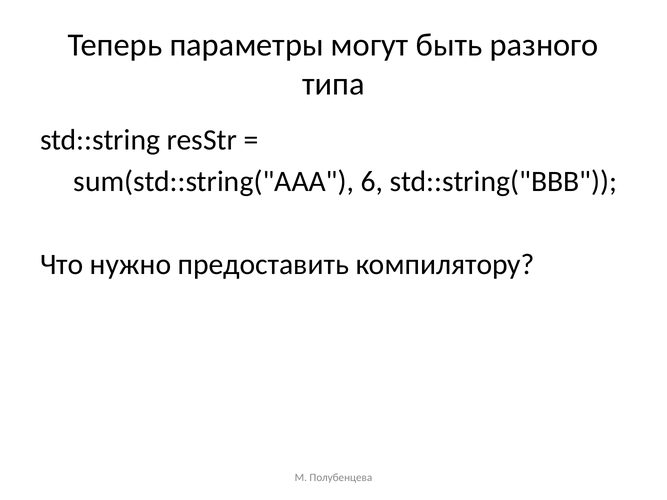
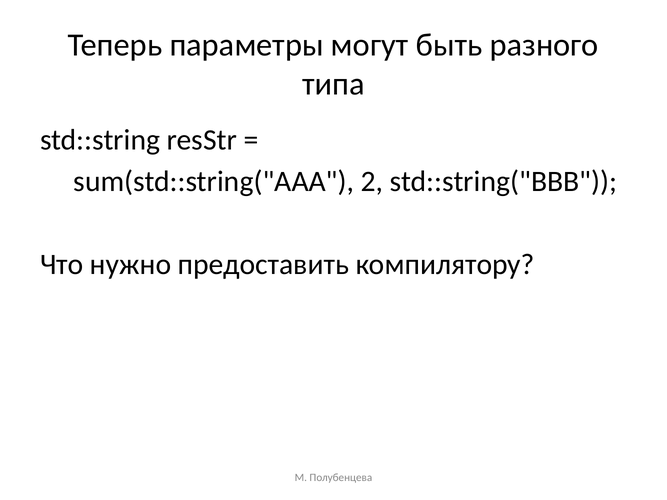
6: 6 -> 2
